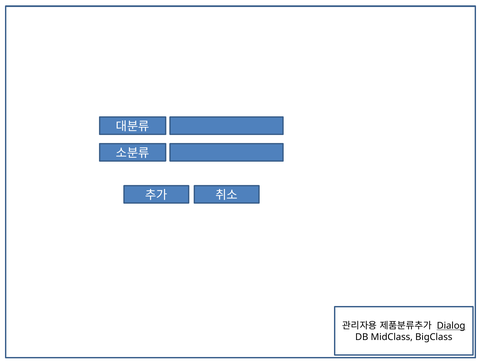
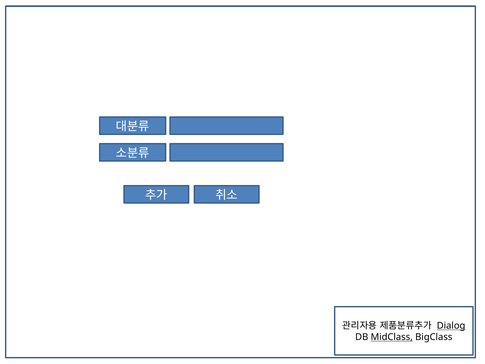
MidClass underline: none -> present
